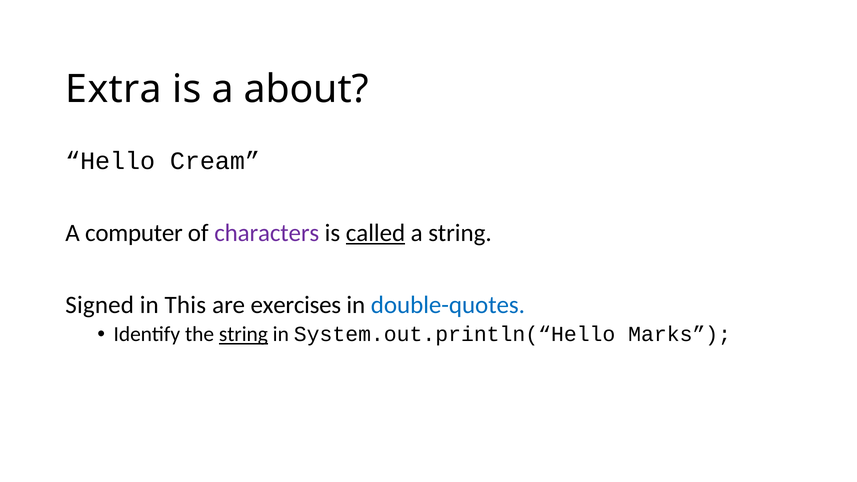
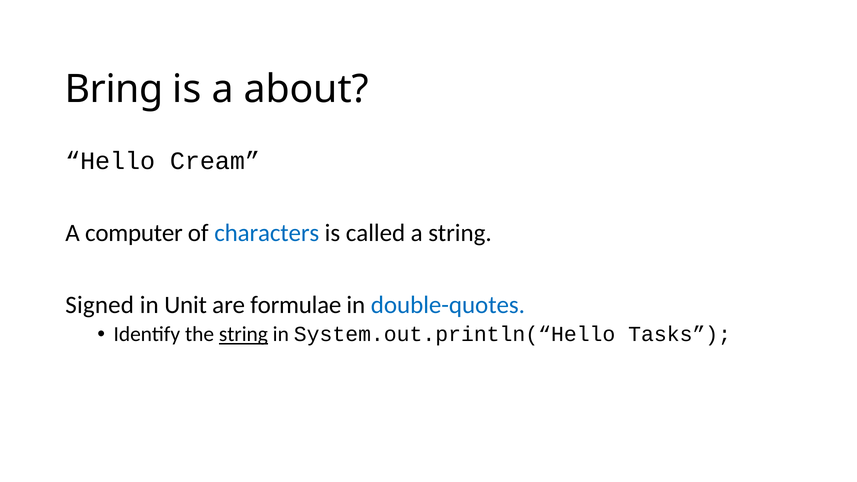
Extra: Extra -> Bring
characters colour: purple -> blue
called underline: present -> none
This: This -> Unit
exercises: exercises -> formulae
Marks: Marks -> Tasks
